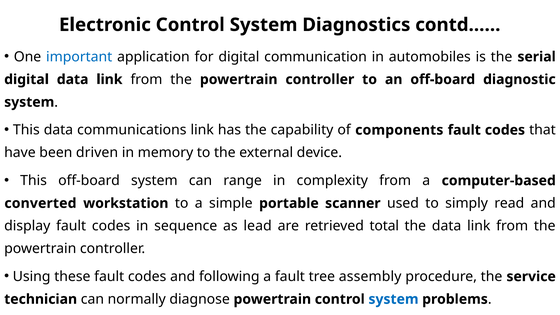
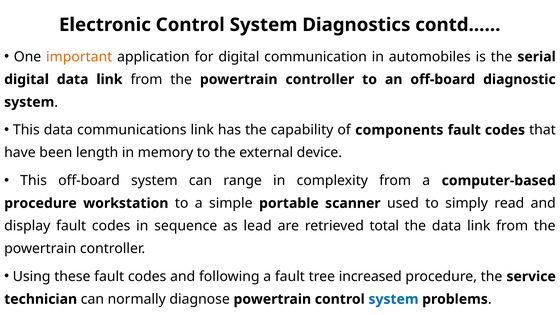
important colour: blue -> orange
driven: driven -> length
converted at (40, 203): converted -> procedure
assembly: assembly -> increased
